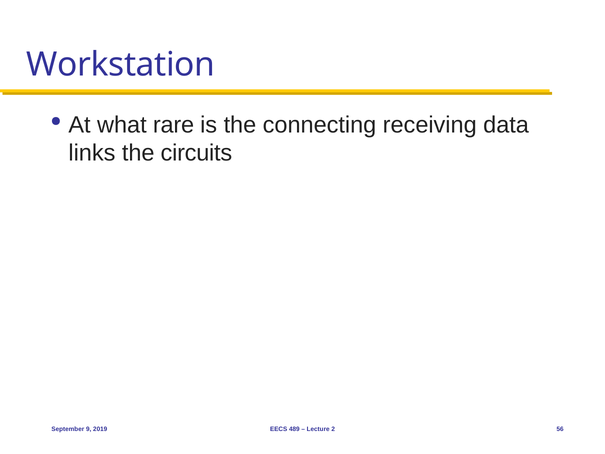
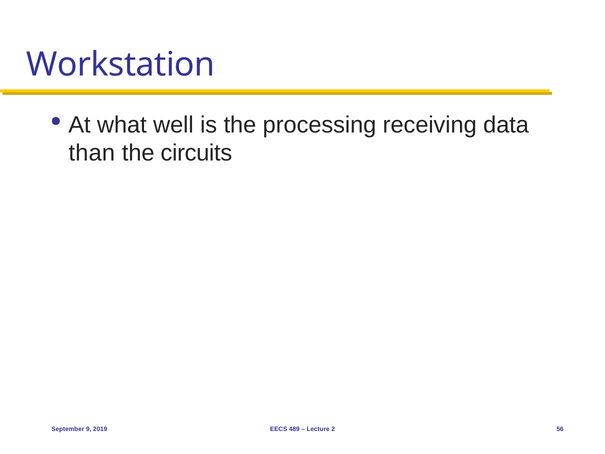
rare: rare -> well
connecting: connecting -> processing
links: links -> than
